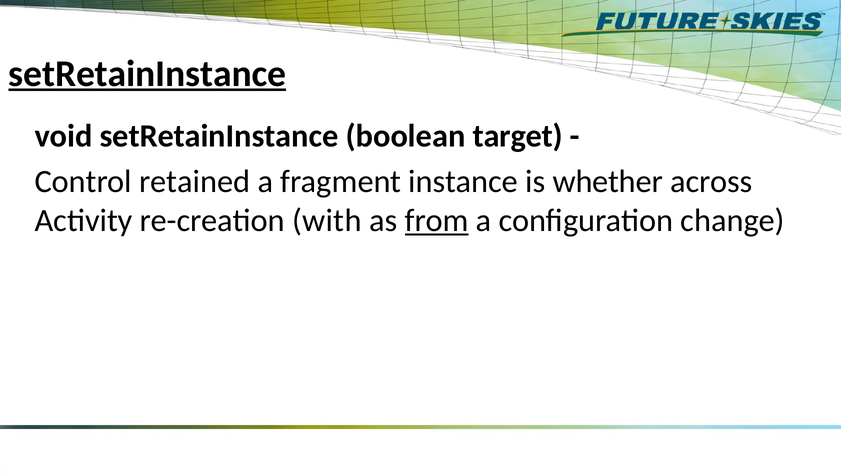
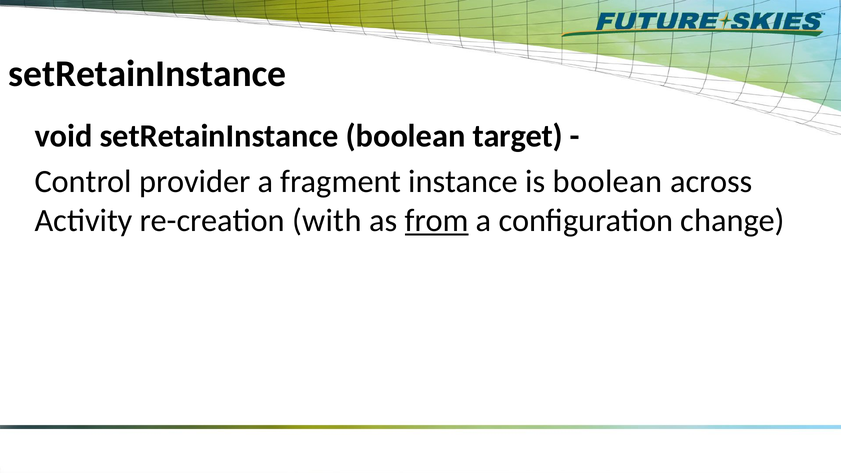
setRetainInstance at (147, 74) underline: present -> none
retained: retained -> provider
is whether: whether -> boolean
